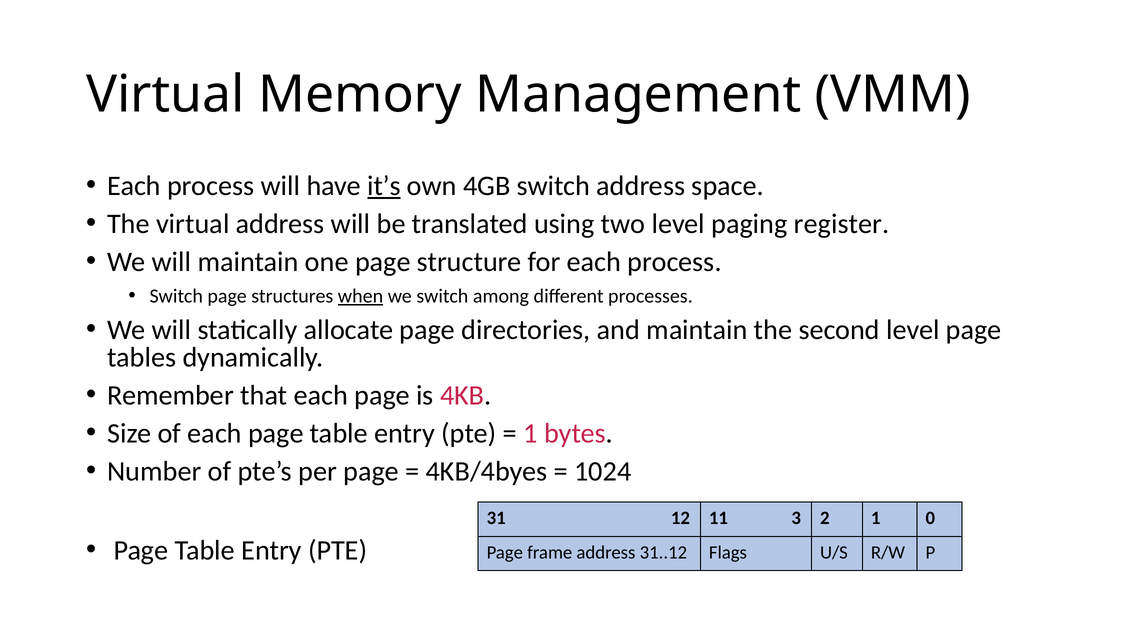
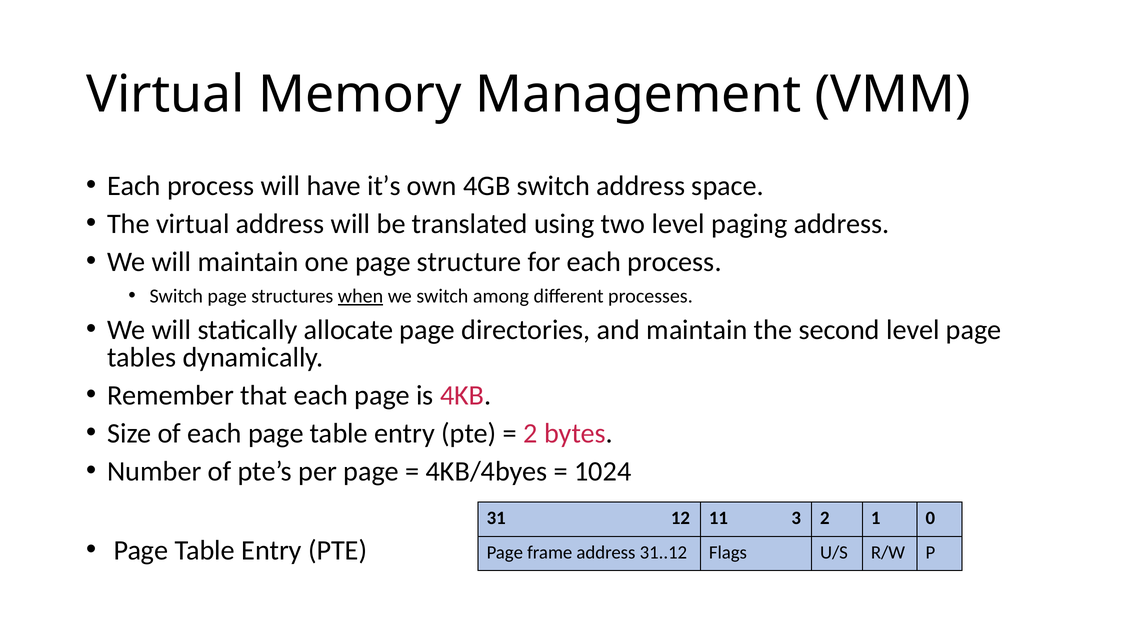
it’s underline: present -> none
paging register: register -> address
1 at (531, 433): 1 -> 2
